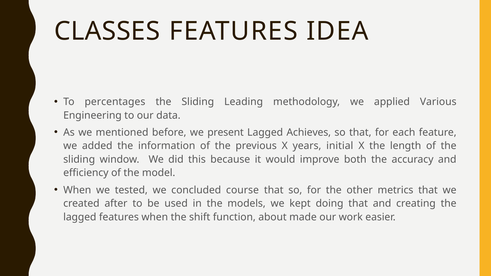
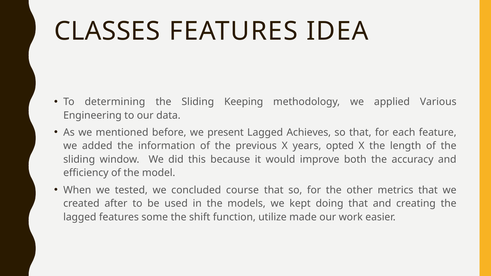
percentages: percentages -> determining
Leading: Leading -> Keeping
initial: initial -> opted
features when: when -> some
about: about -> utilize
